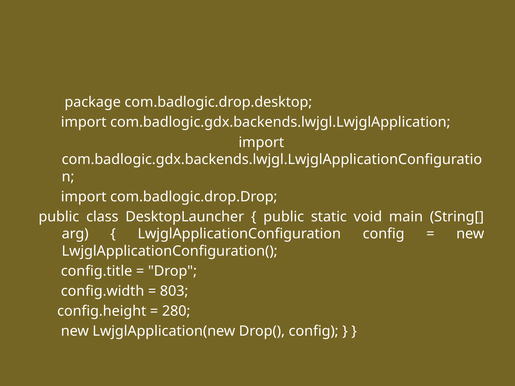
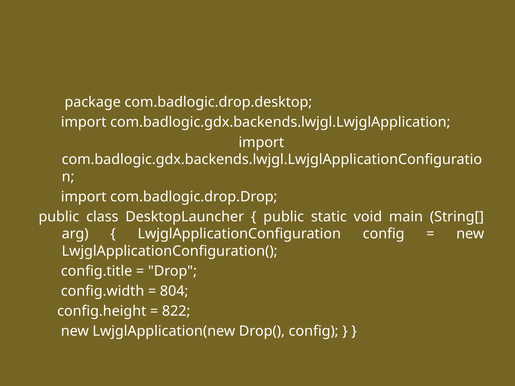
803: 803 -> 804
280: 280 -> 822
